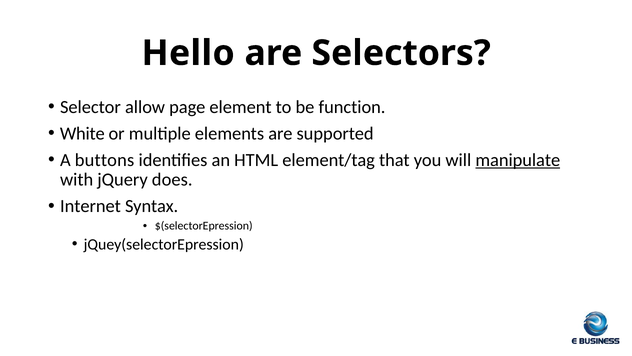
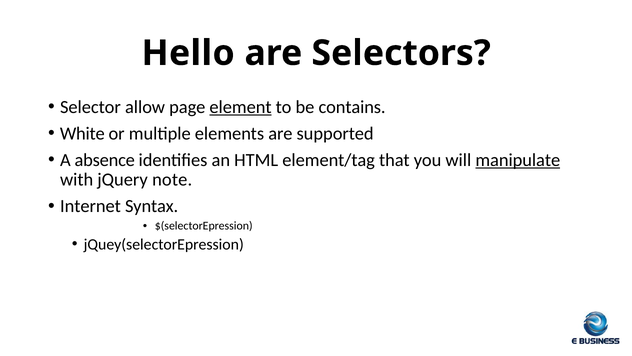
element underline: none -> present
function: function -> contains
buttons: buttons -> absence
does: does -> note
